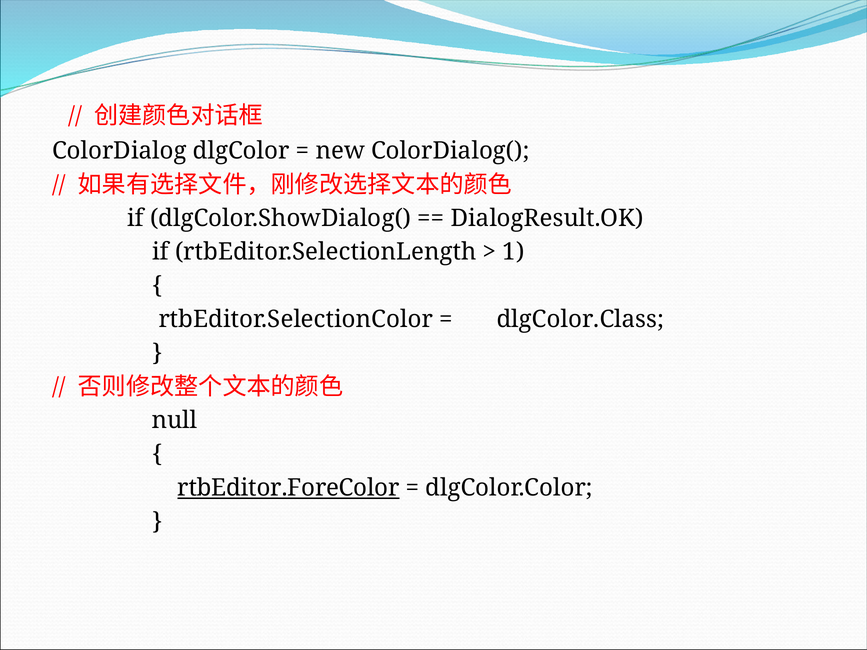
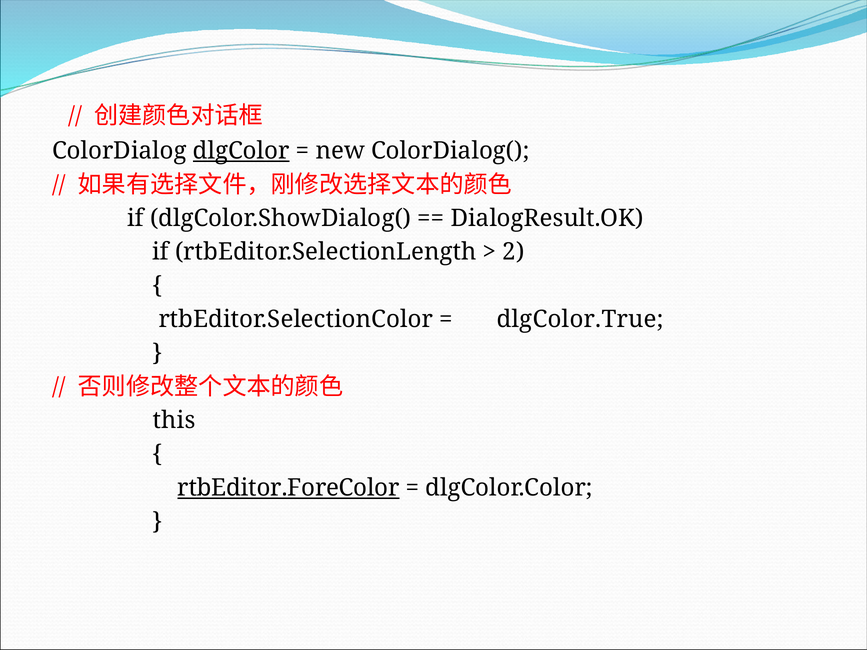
dlgColor underline: none -> present
1: 1 -> 2
dlgColor.Class: dlgColor.Class -> dlgColor.True
null: null -> this
